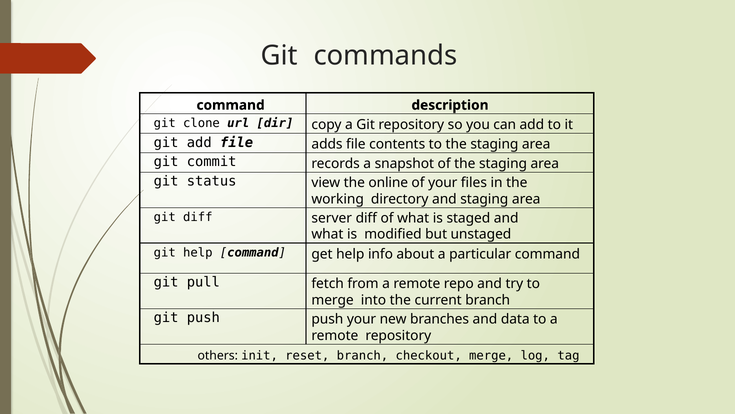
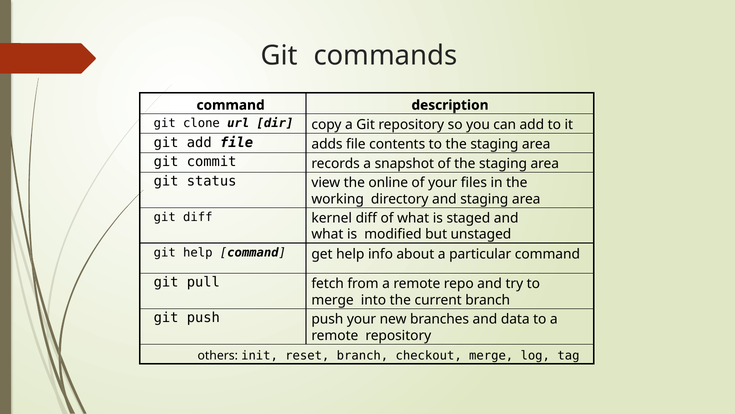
server: server -> kernel
